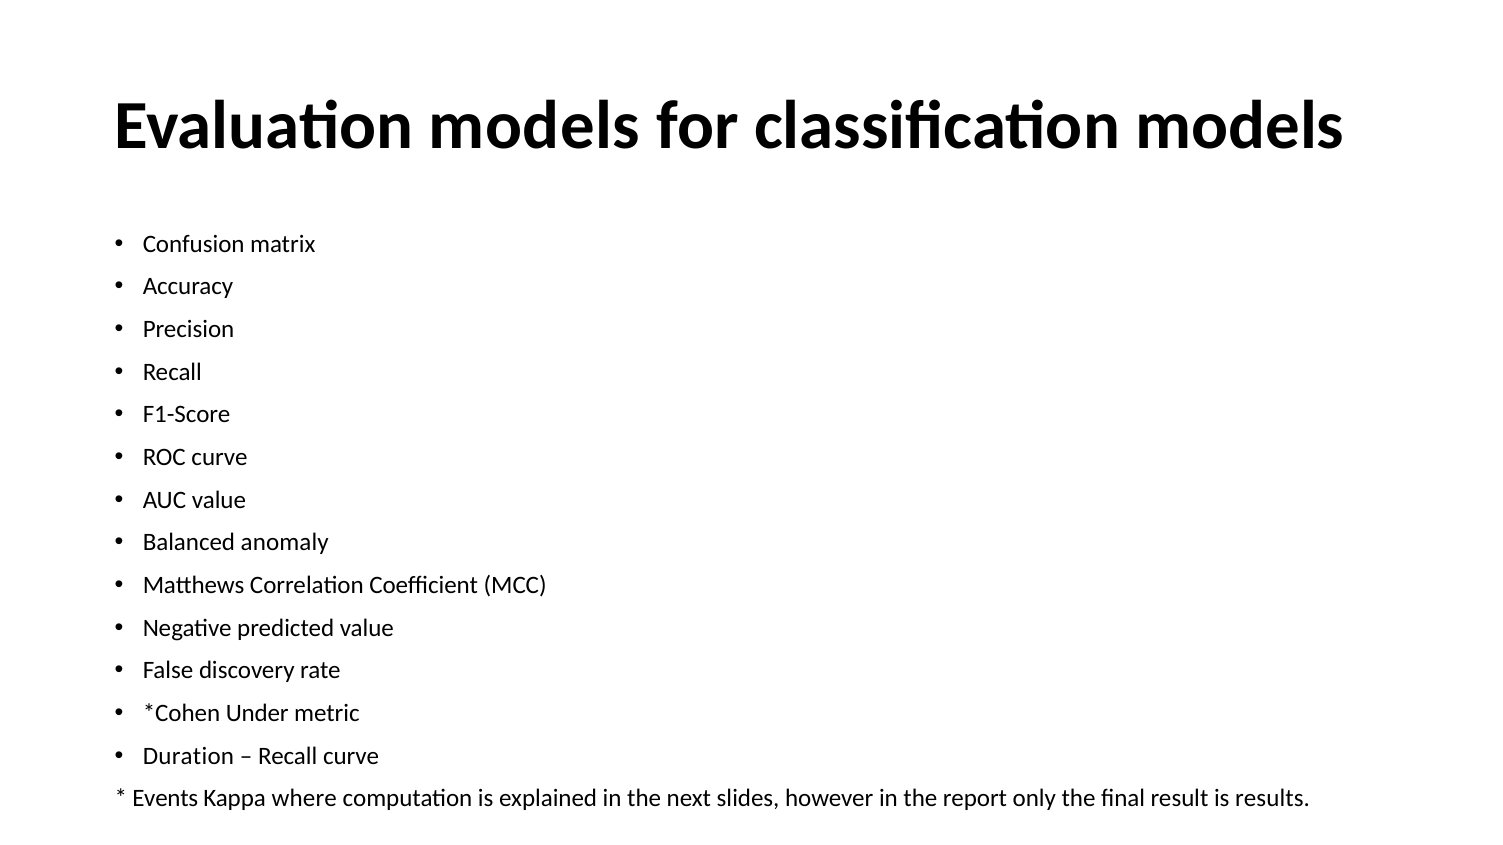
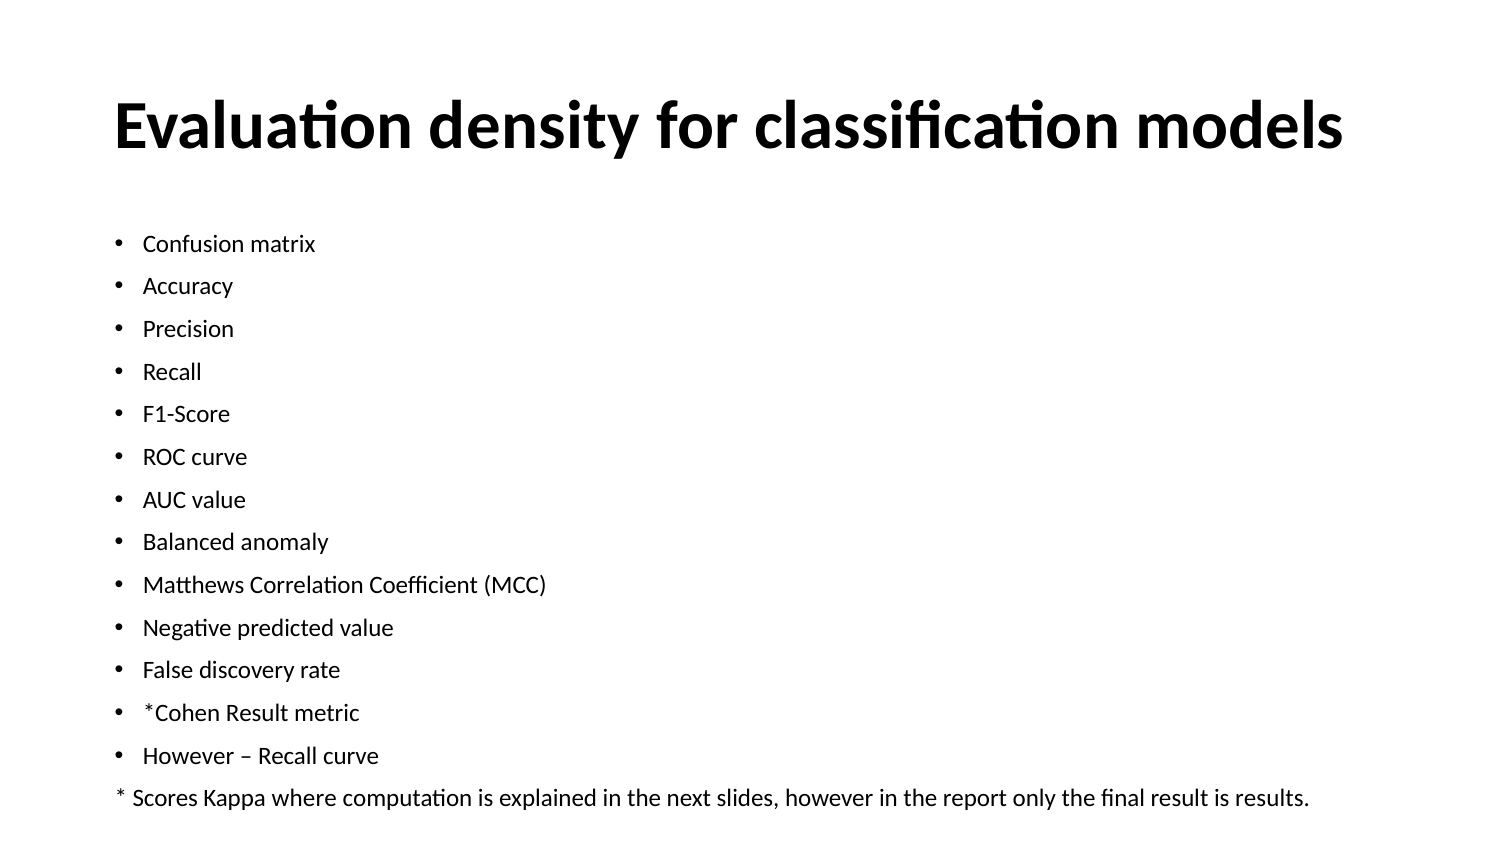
Evaluation models: models -> density
Under at (257, 714): Under -> Result
Duration at (188, 756): Duration -> However
Events: Events -> Scores
